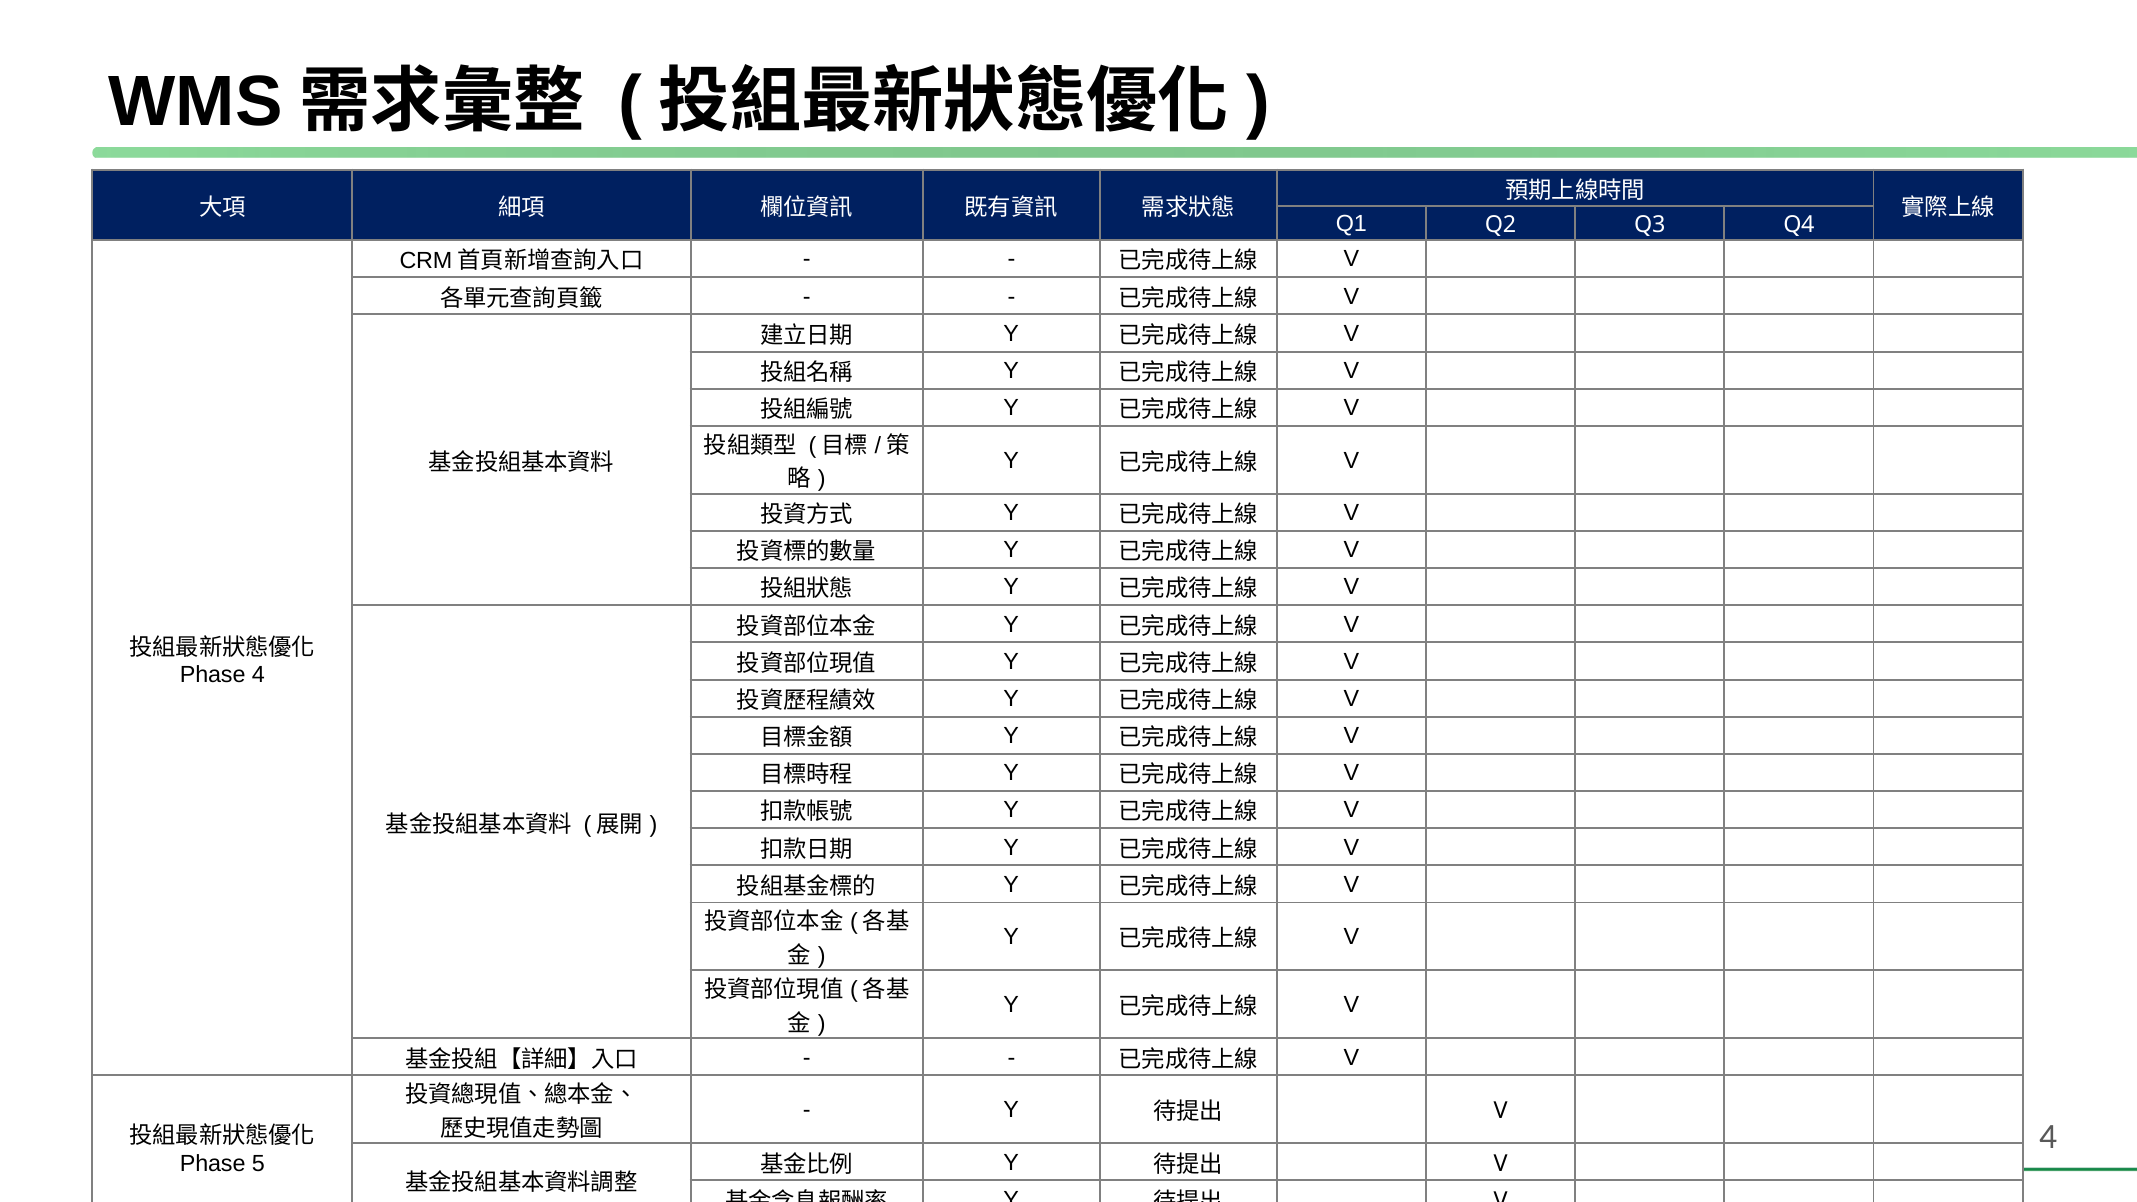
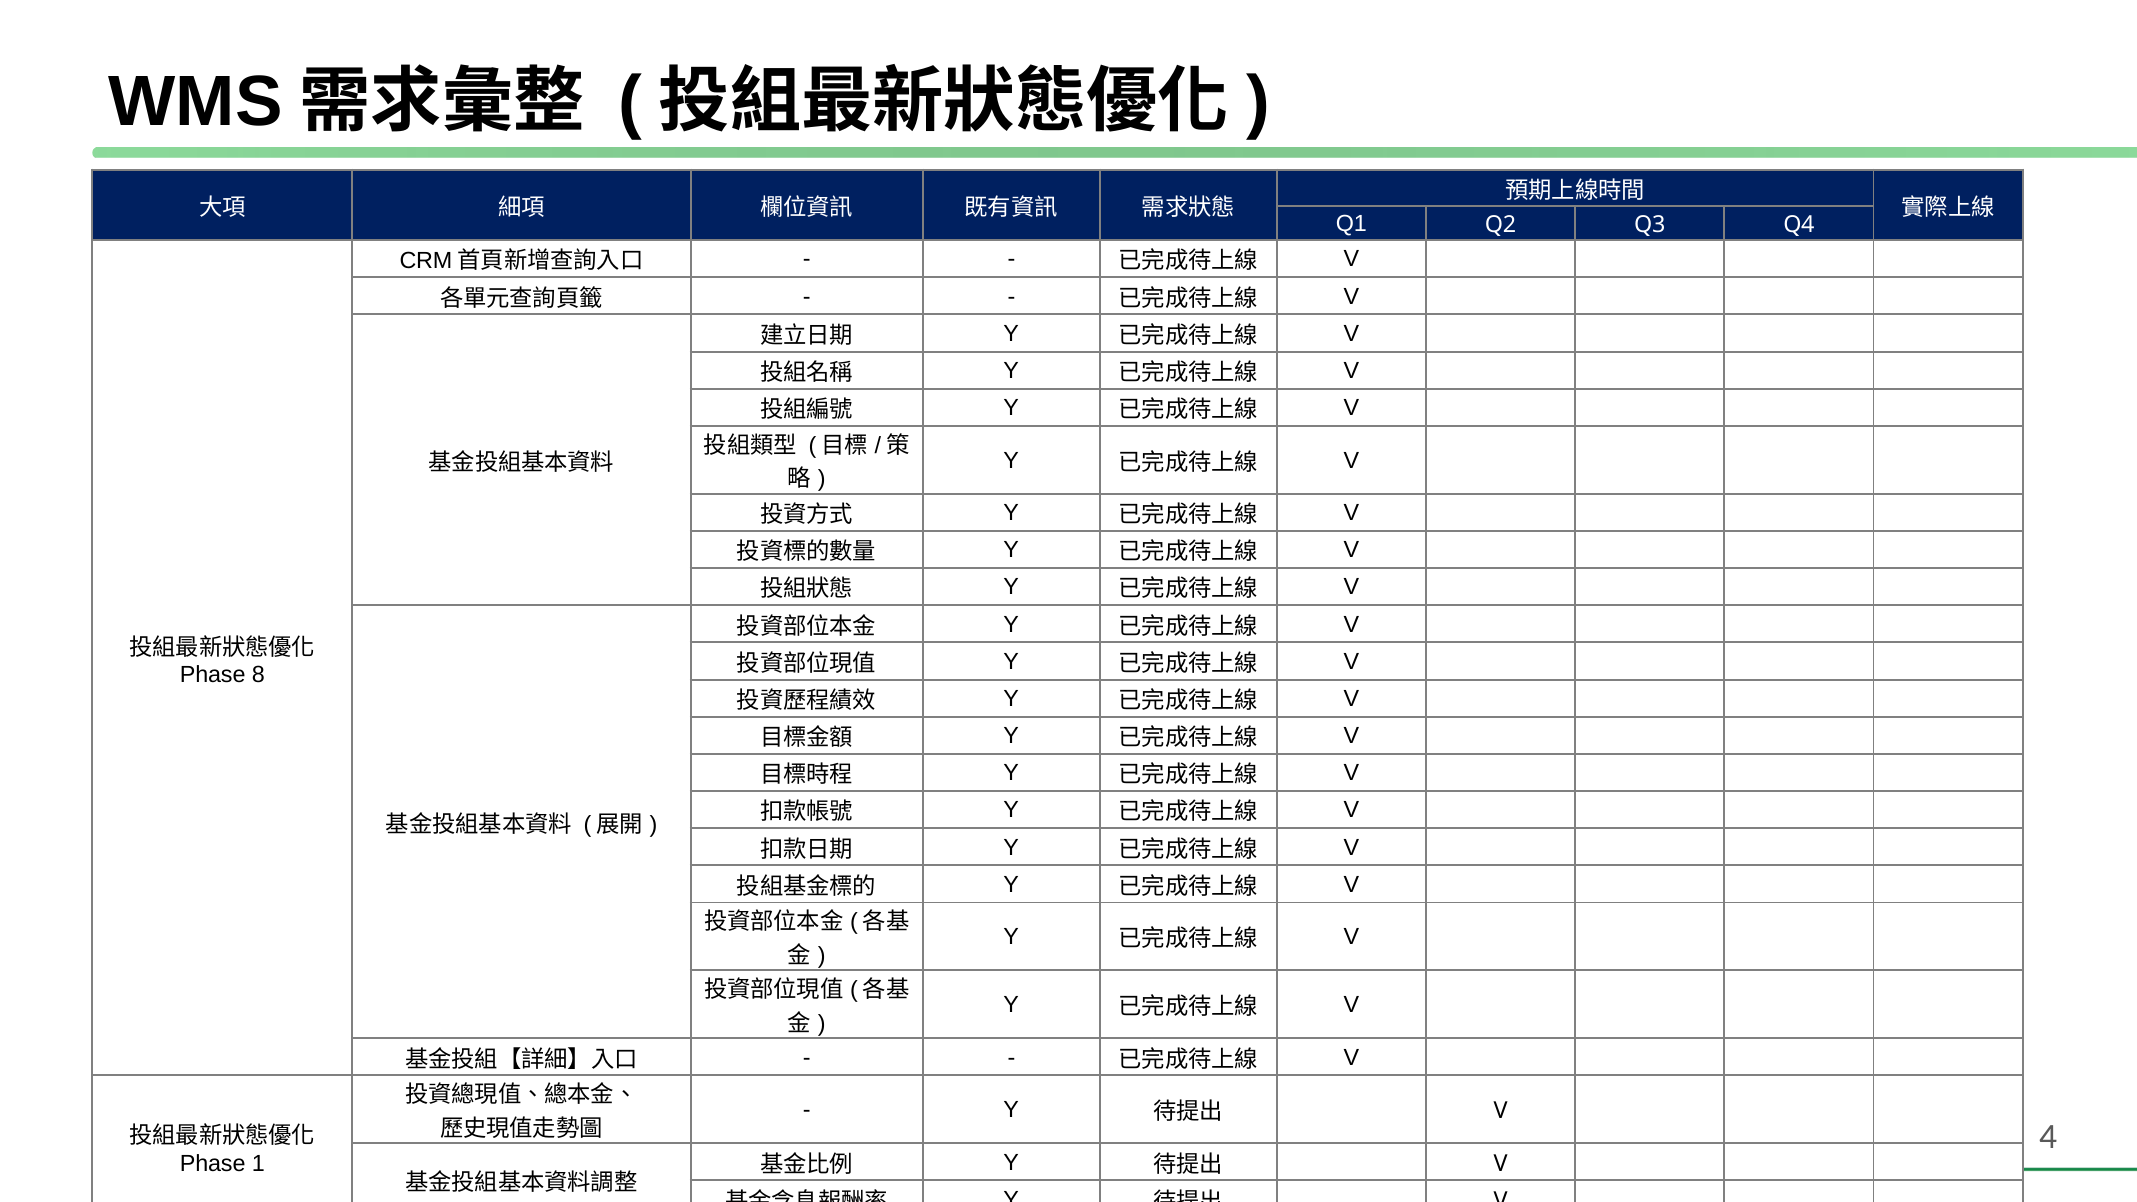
Phase 4: 4 -> 8
5: 5 -> 1
